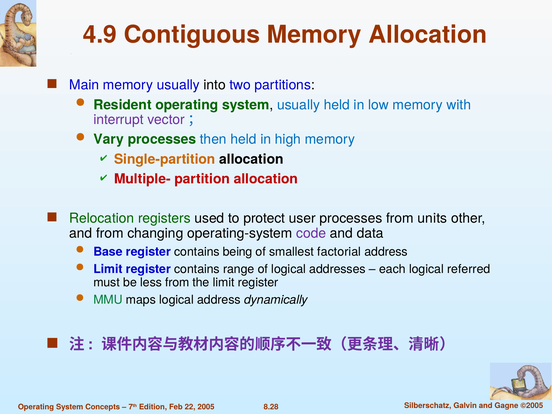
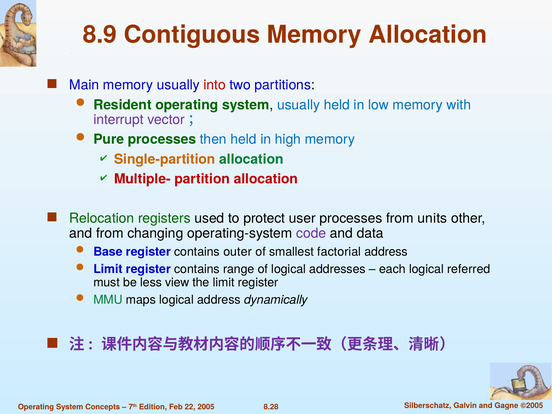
4.9: 4.9 -> 8.9
into colour: black -> red
Vary: Vary -> Pure
allocation at (251, 159) colour: black -> green
being: being -> outer
less from: from -> view
